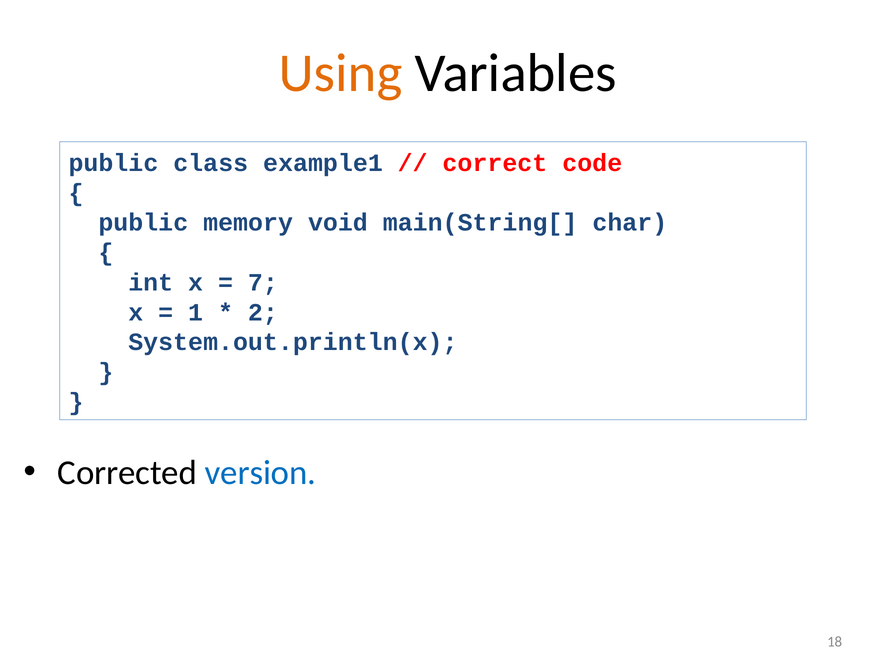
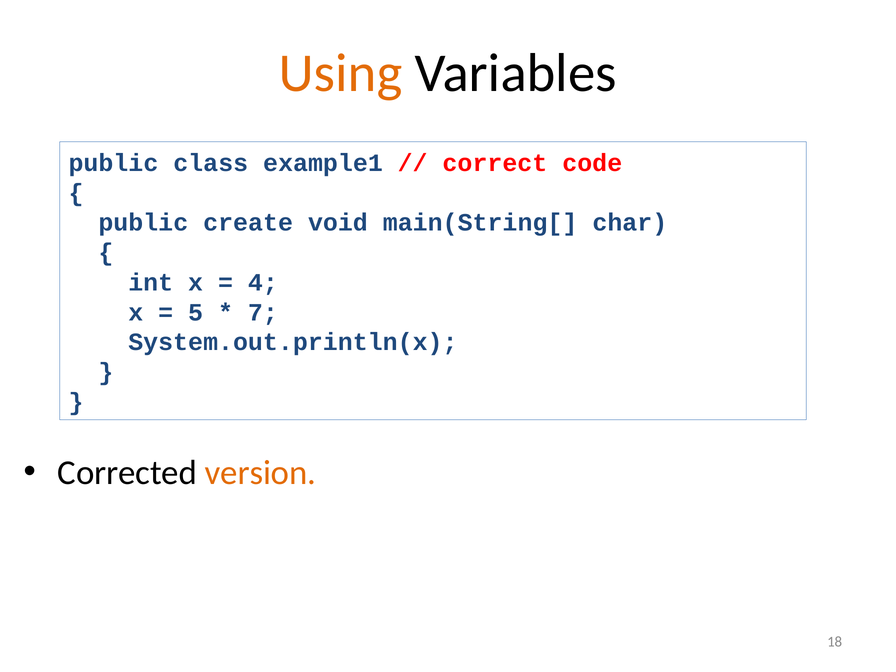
memory: memory -> create
7: 7 -> 4
1: 1 -> 5
2: 2 -> 7
version colour: blue -> orange
